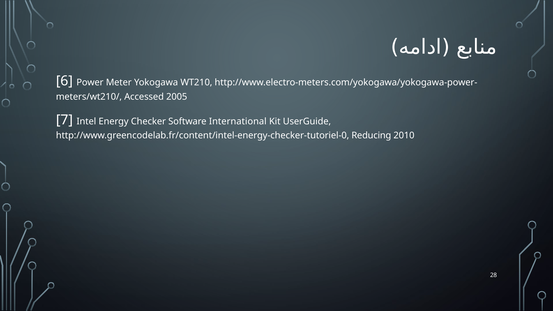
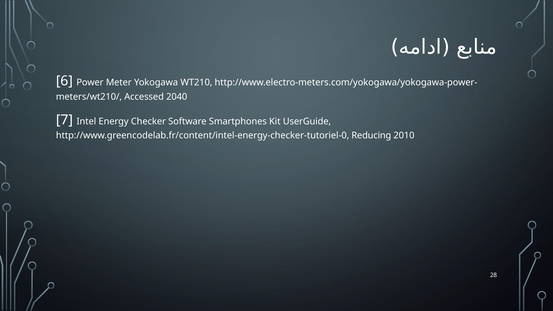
2005: 2005 -> 2040
International: International -> Smartphones
